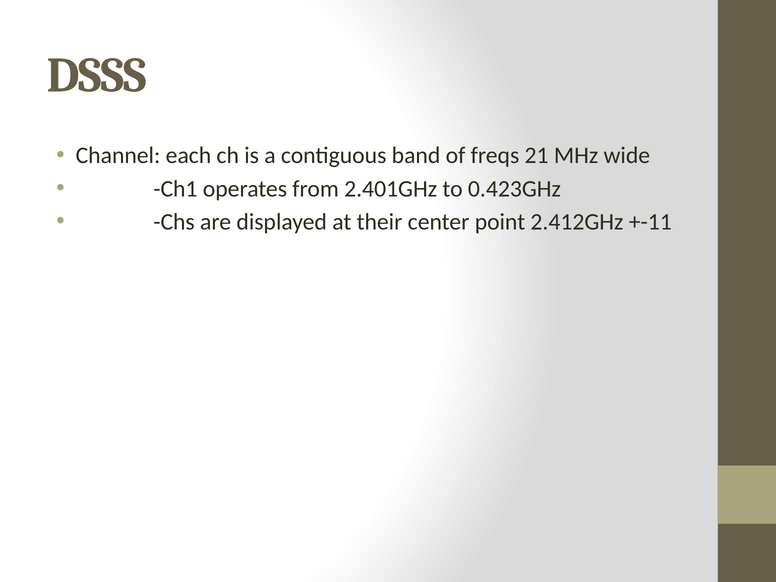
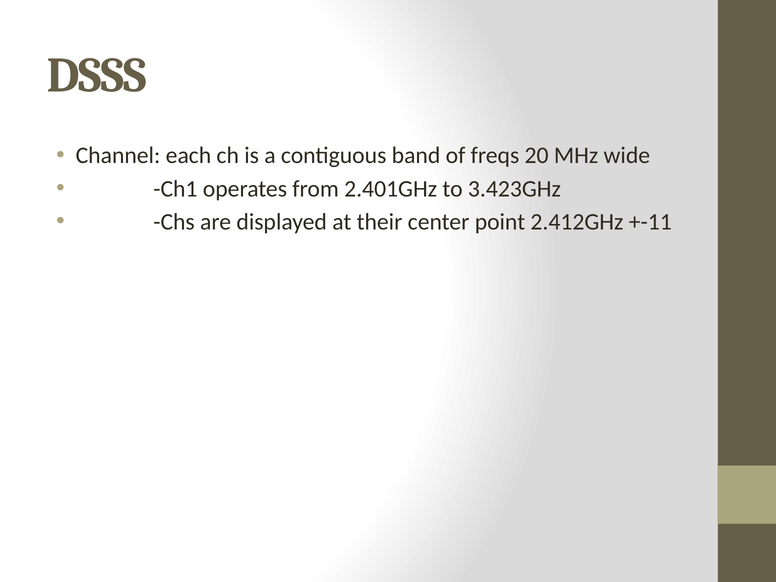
21: 21 -> 20
0.423GHz: 0.423GHz -> 3.423GHz
